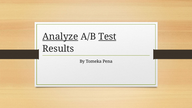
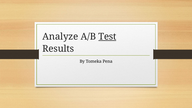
Analyze underline: present -> none
